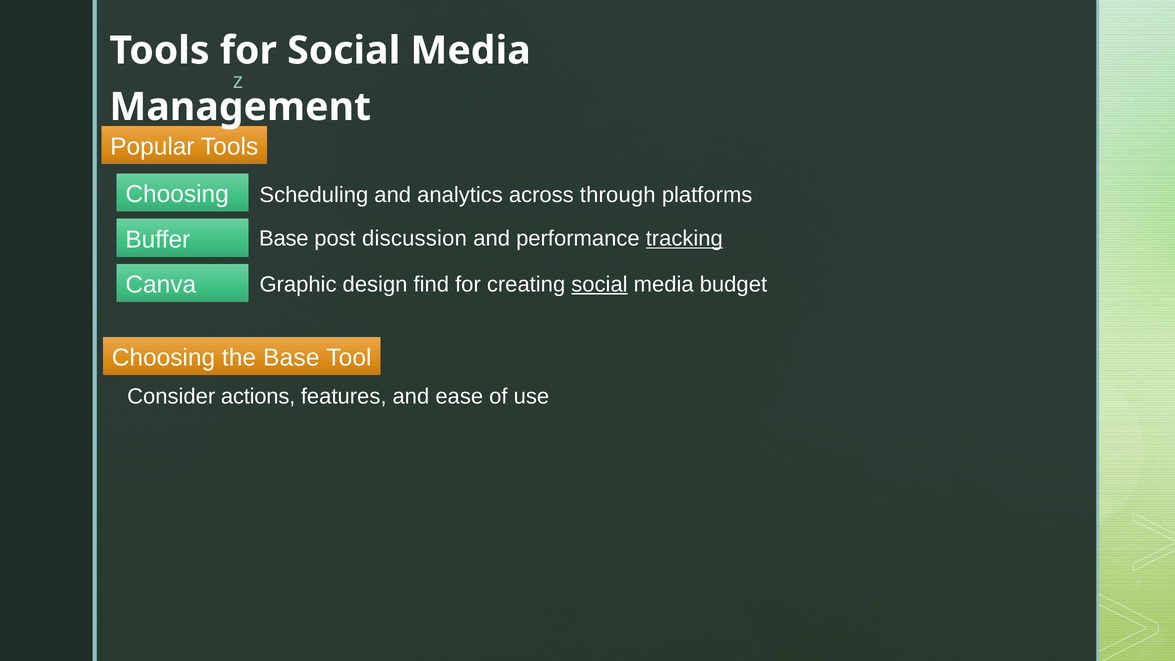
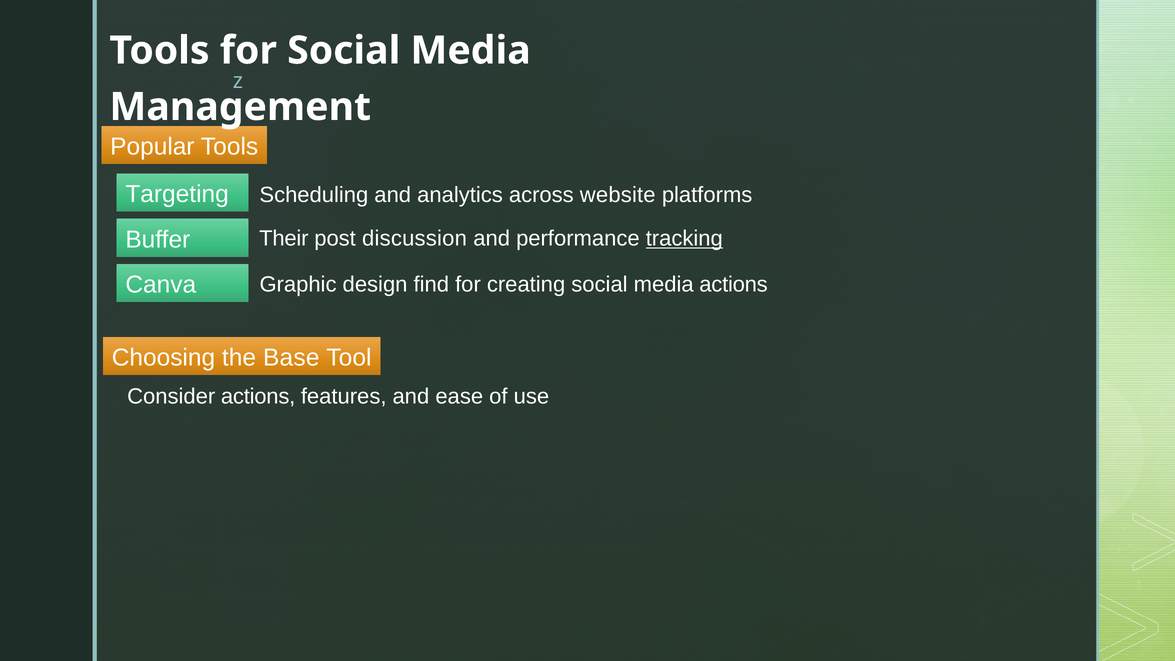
Choosing at (177, 194): Choosing -> Targeting
through: through -> website
Base at (284, 238): Base -> Their
social at (600, 284) underline: present -> none
media budget: budget -> actions
